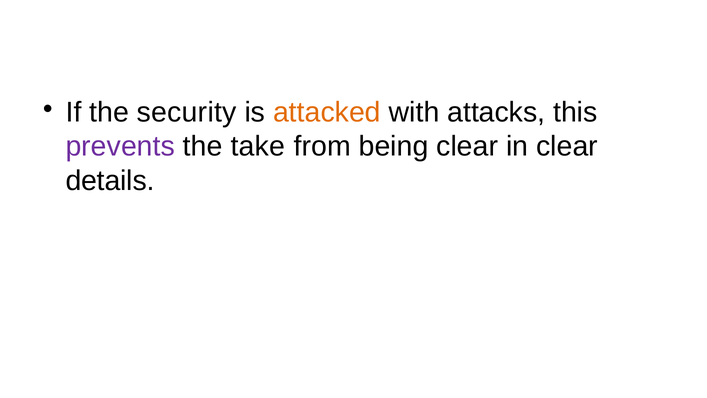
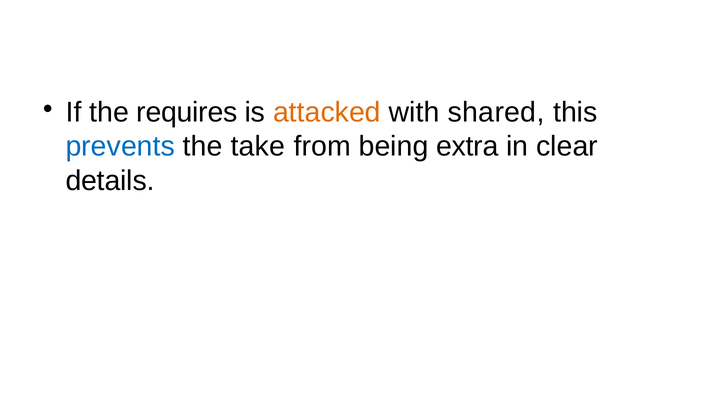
security: security -> requires
attacks: attacks -> shared
prevents colour: purple -> blue
being clear: clear -> extra
